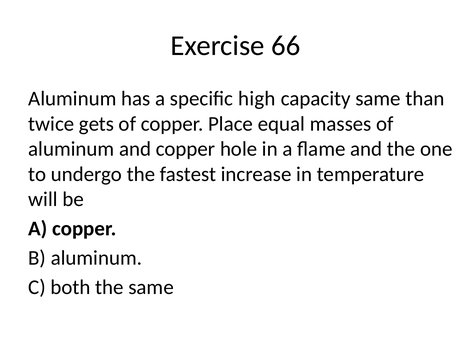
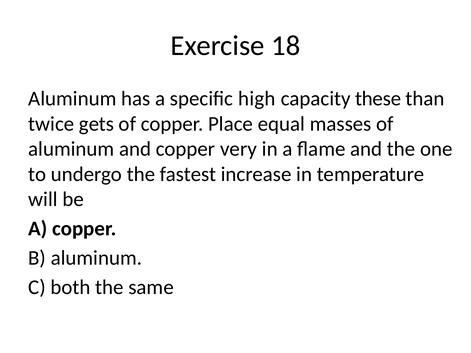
66: 66 -> 18
capacity same: same -> these
hole: hole -> very
